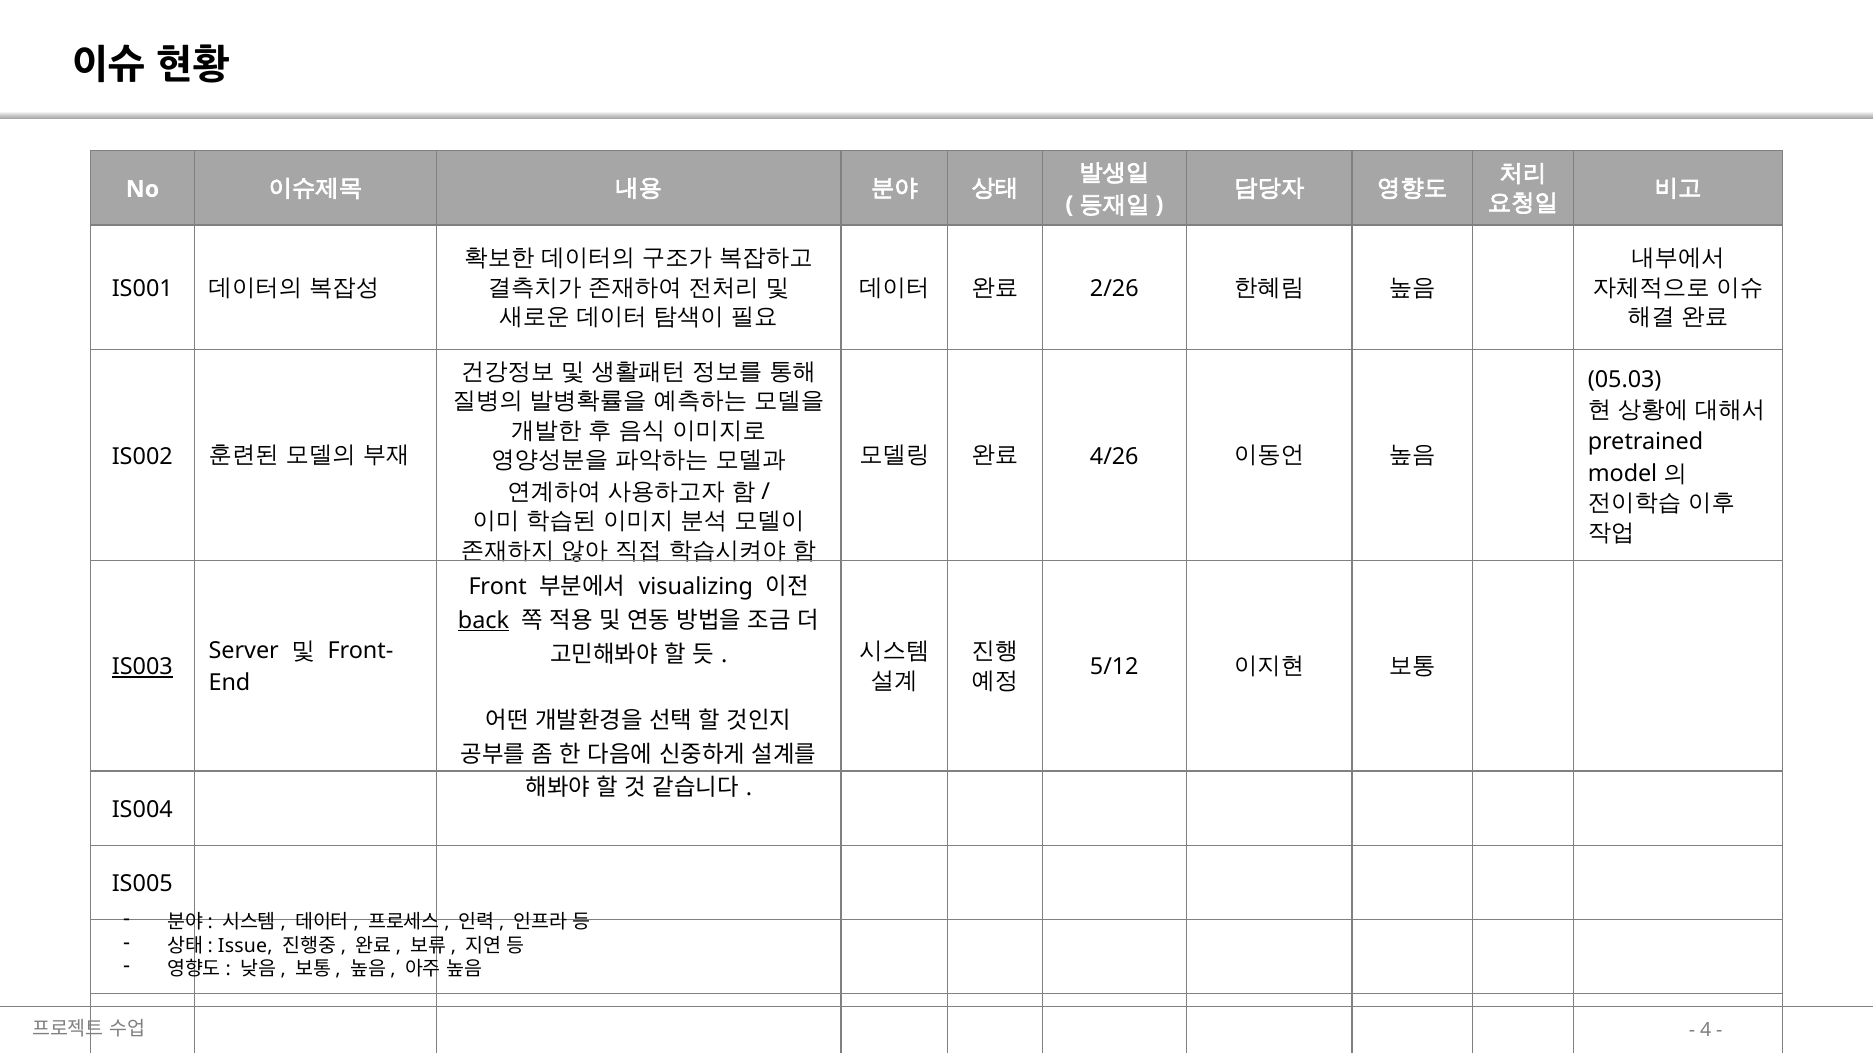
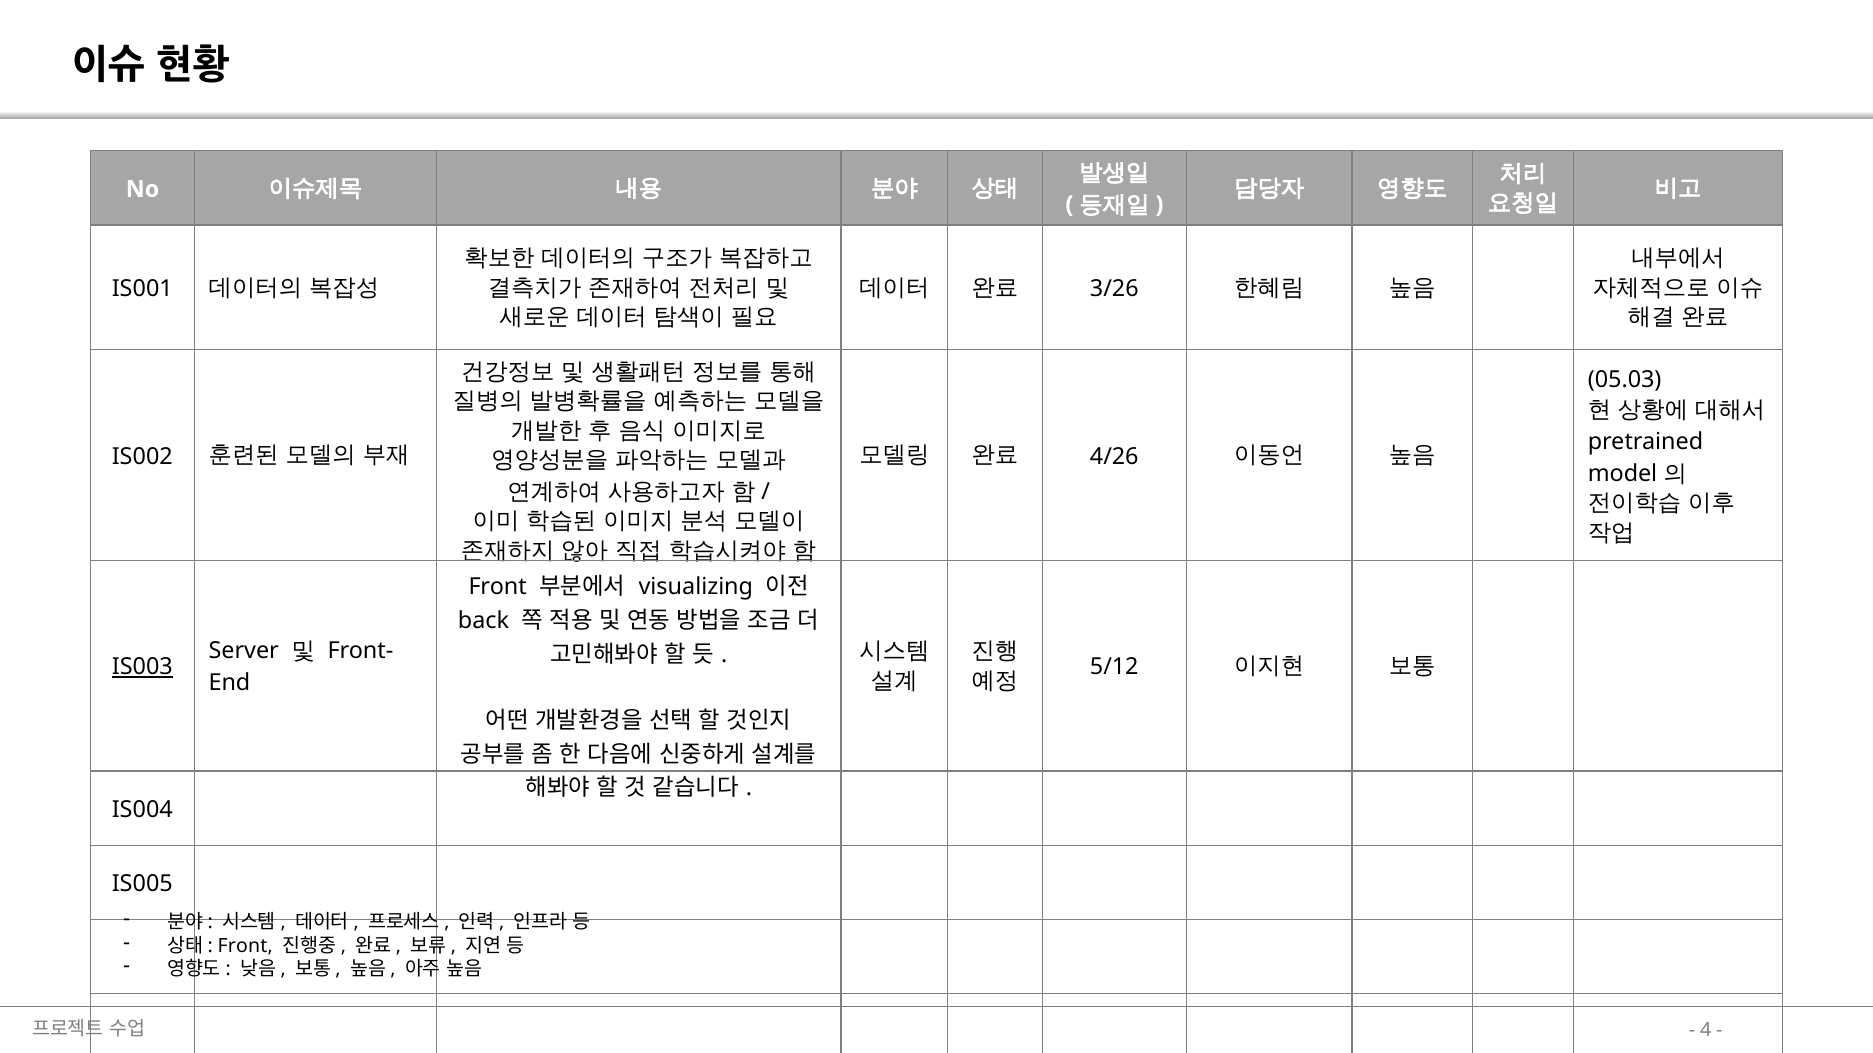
2/26: 2/26 -> 3/26
back underline: present -> none
Issue at (245, 946): Issue -> Front
